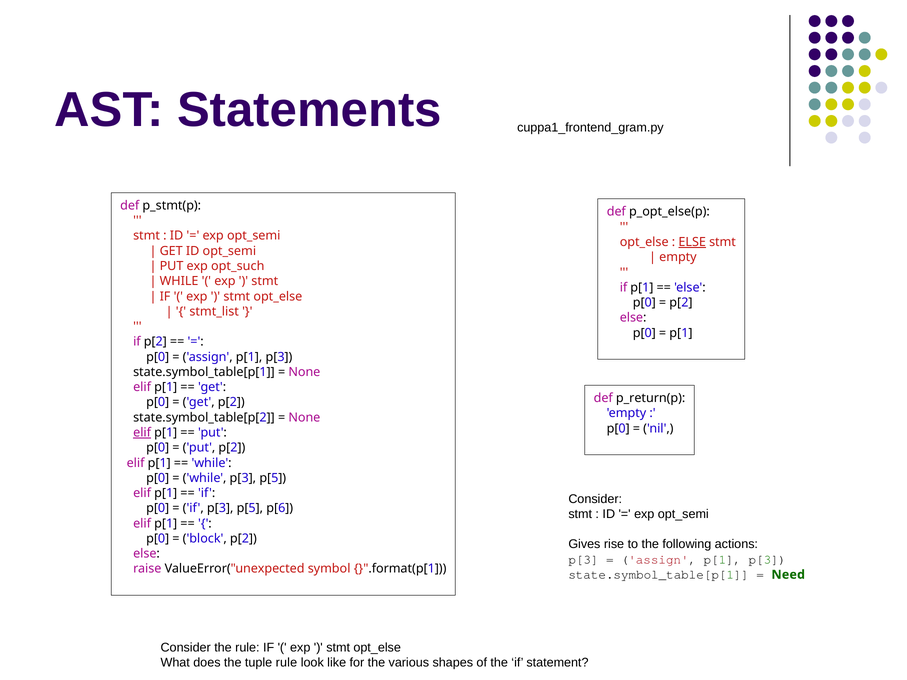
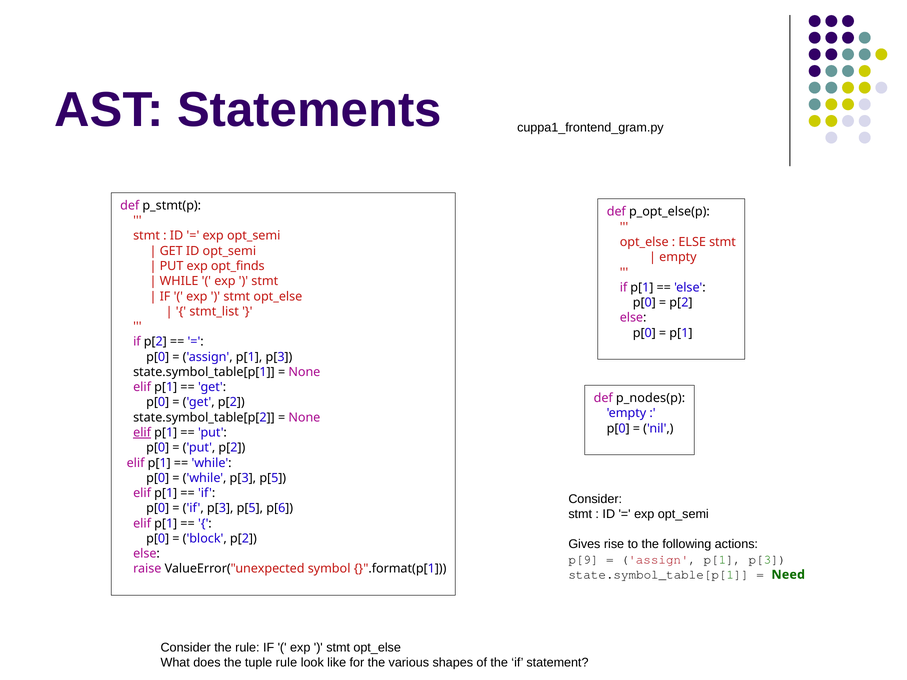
ELSE at (692, 242) underline: present -> none
opt_such: opt_such -> opt_finds
p_return(p: p_return(p -> p_nodes(p
p[3 at (583, 560): p[3 -> p[9
